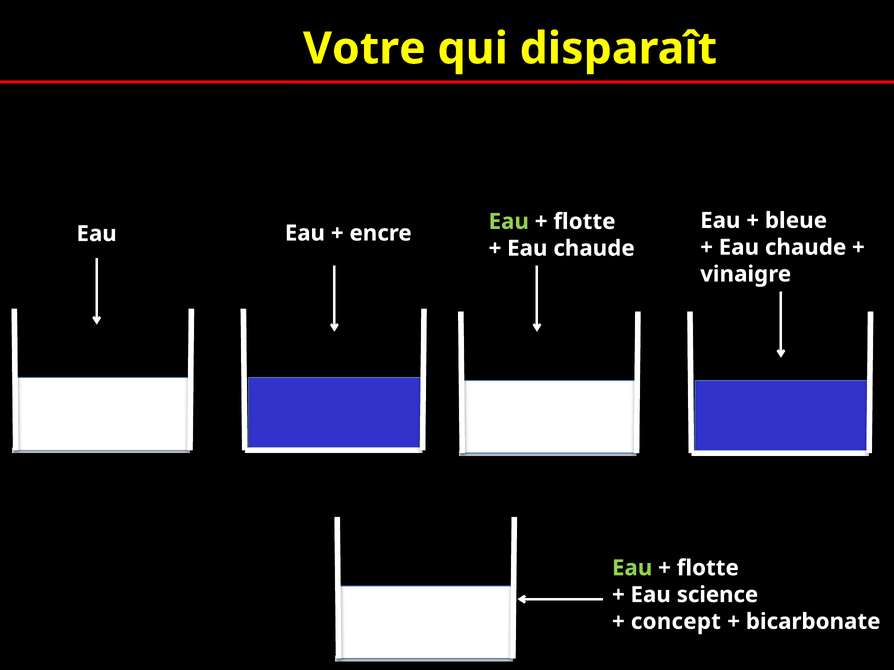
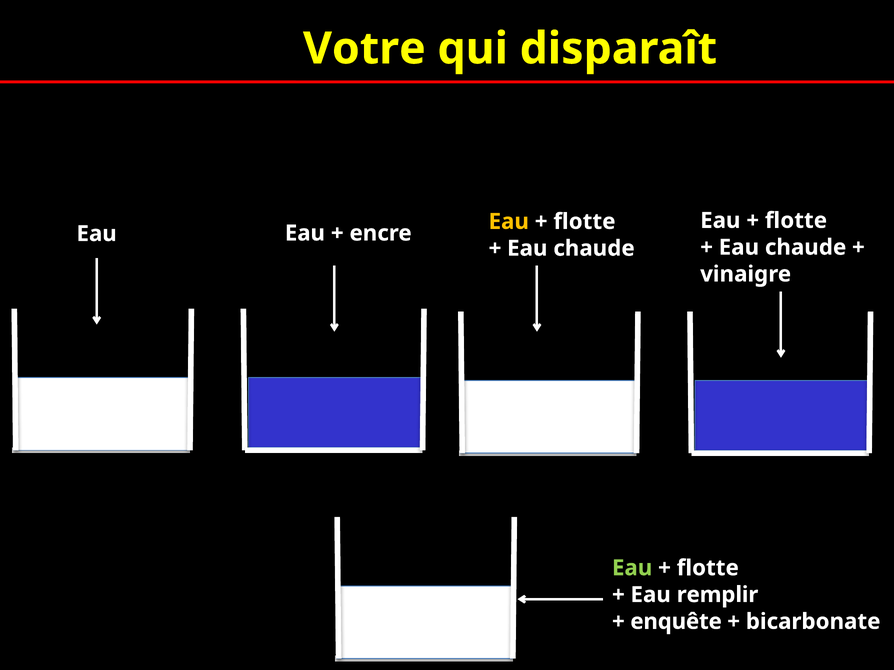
bleue at (796, 221): bleue -> flotte
Eau at (509, 222) colour: light green -> yellow
science: science -> remplir
concept: concept -> enquête
